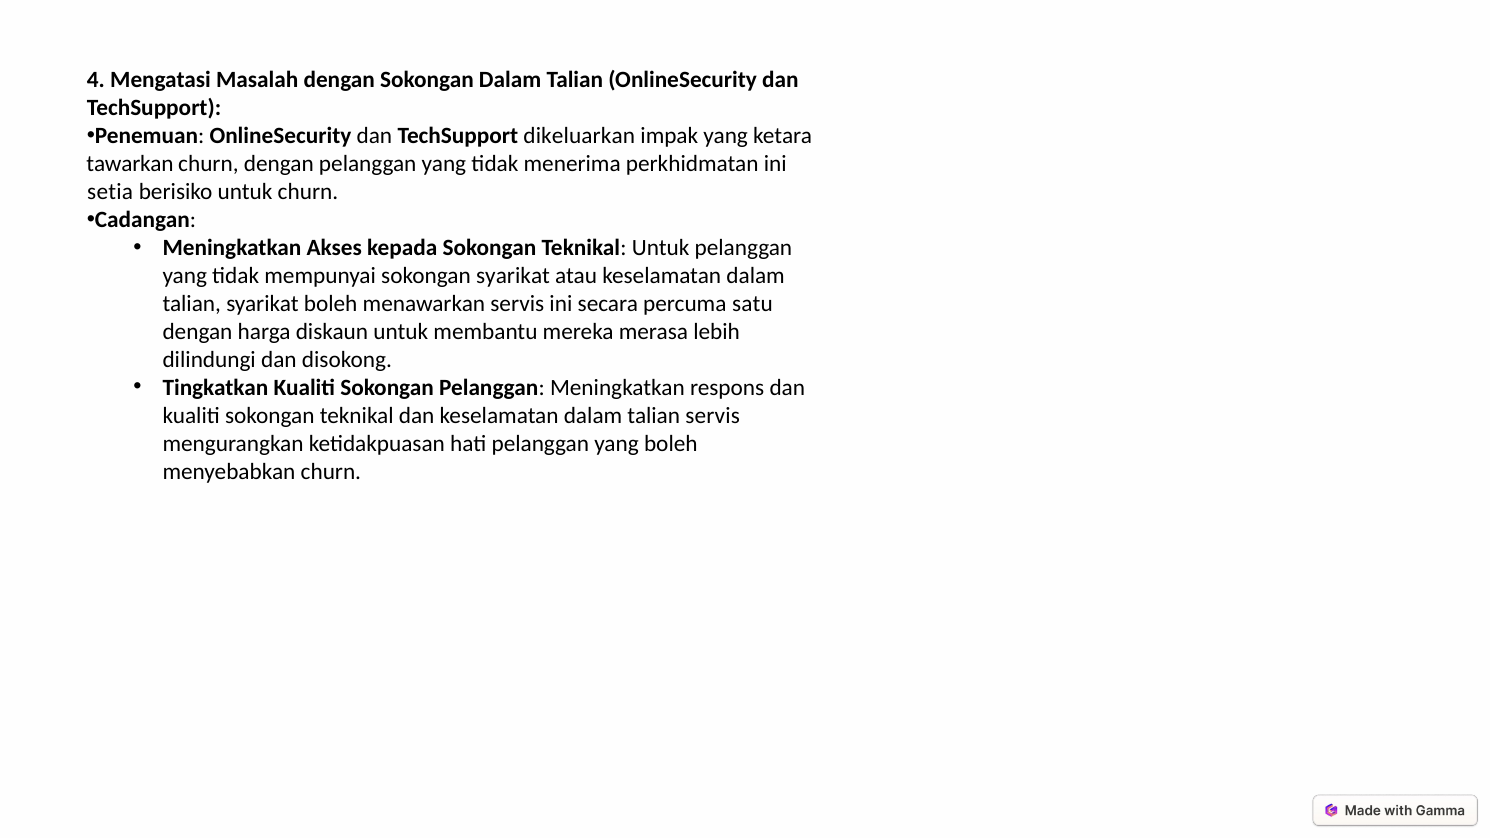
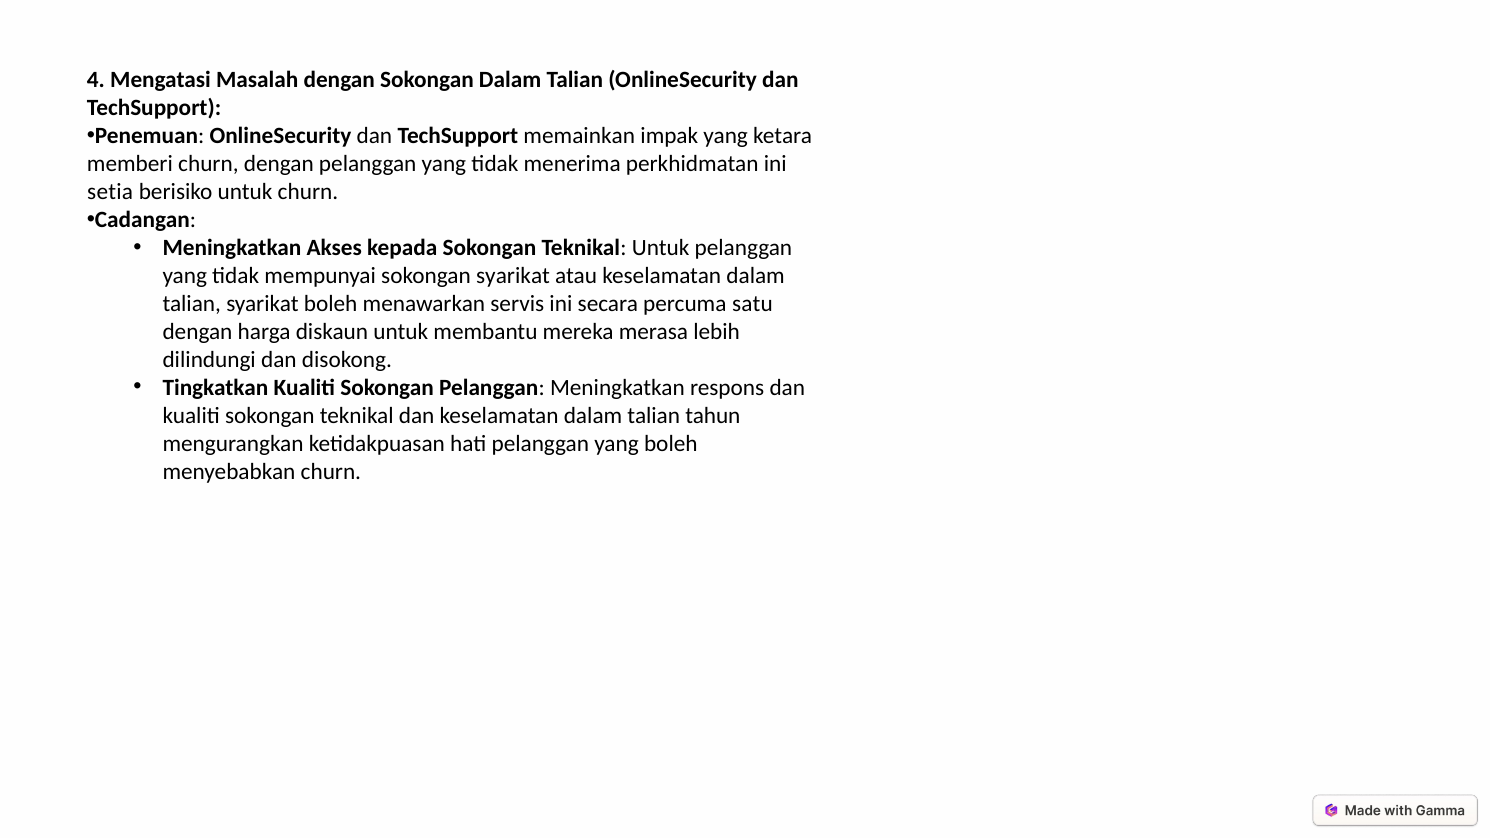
dikeluarkan: dikeluarkan -> memainkan
tawarkan: tawarkan -> memberi
talian servis: servis -> tahun
